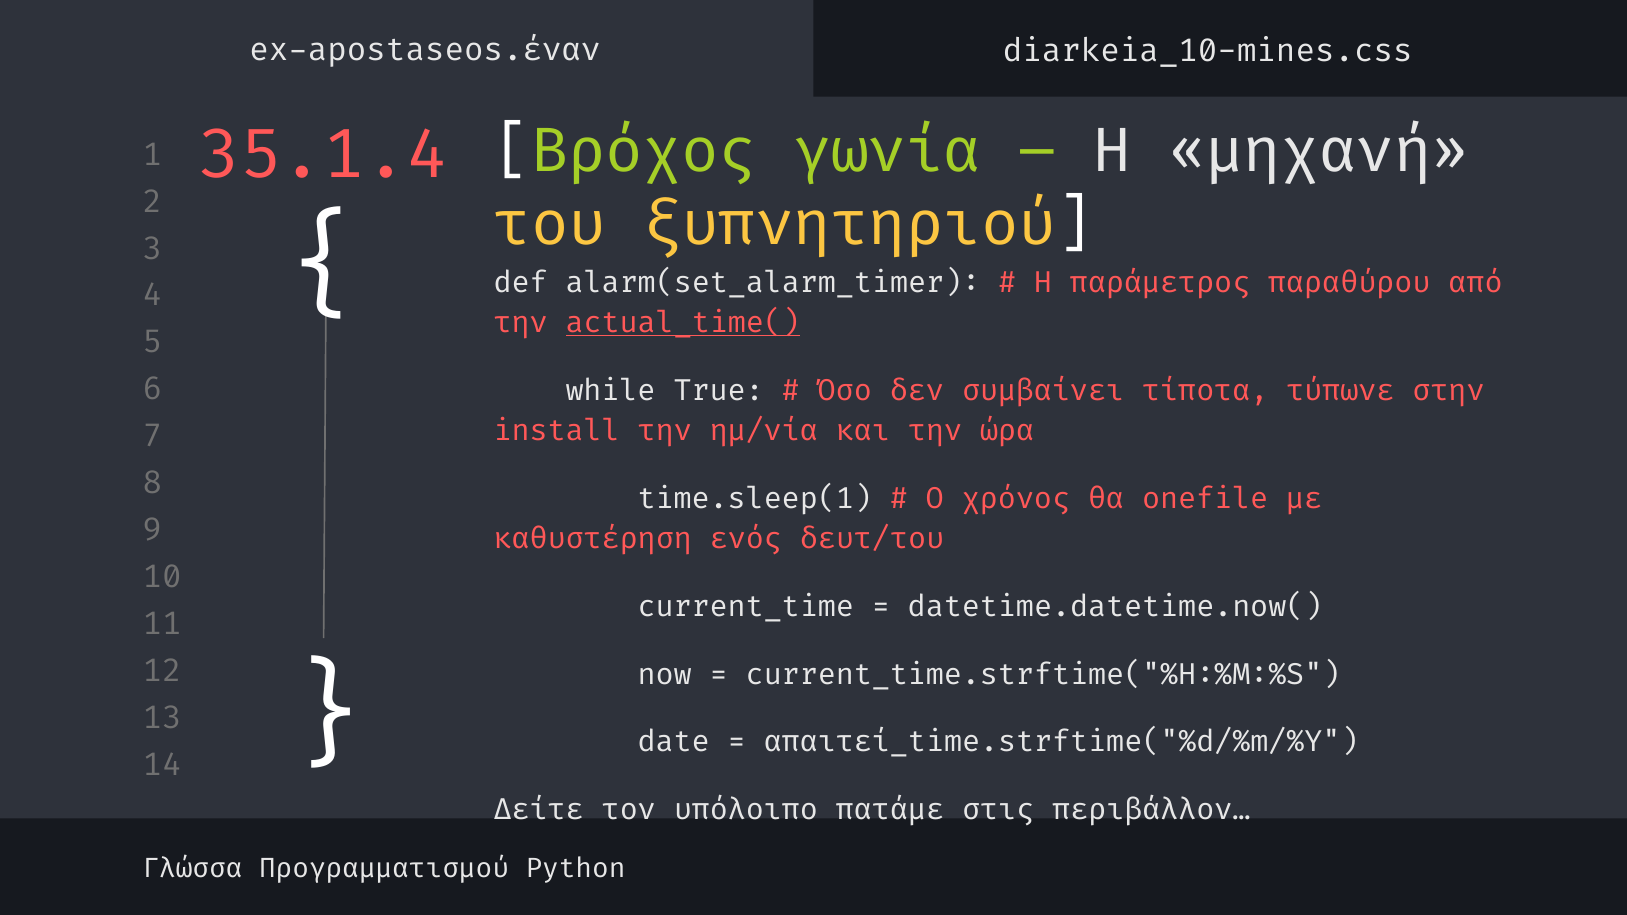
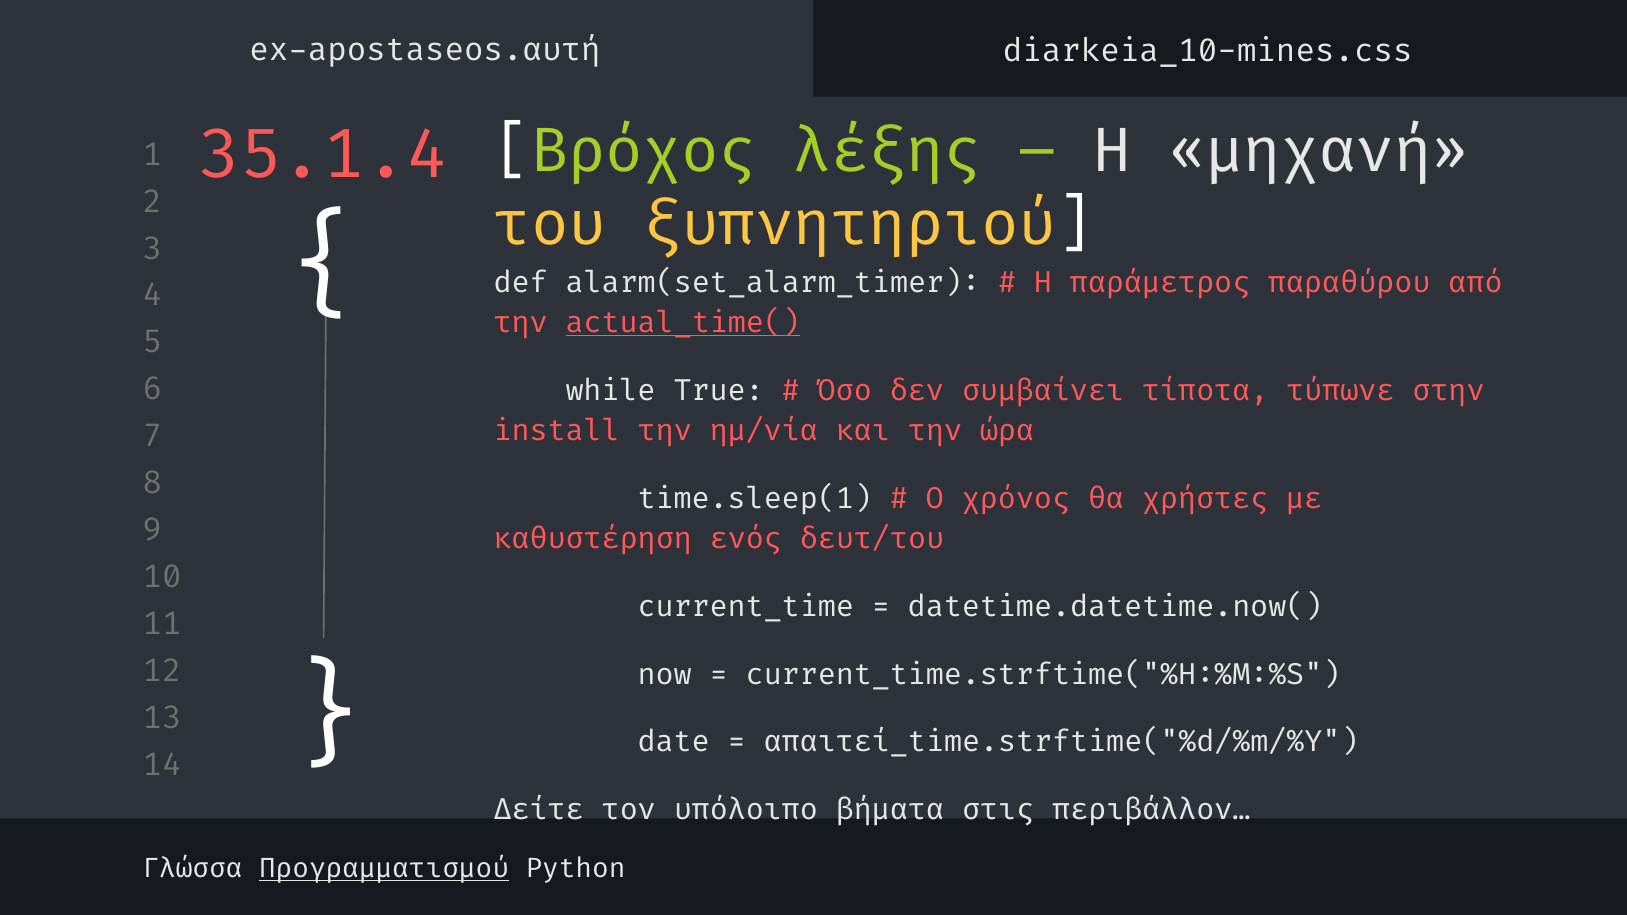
ex-apostaseos.έναν: ex-apostaseos.έναν -> ex-apostaseos.αυτή
γωνία: γωνία -> λέξης
onefile: onefile -> χρήστες
πατάμε: πατάμε -> βήματα
Προγραμματισμού underline: none -> present
